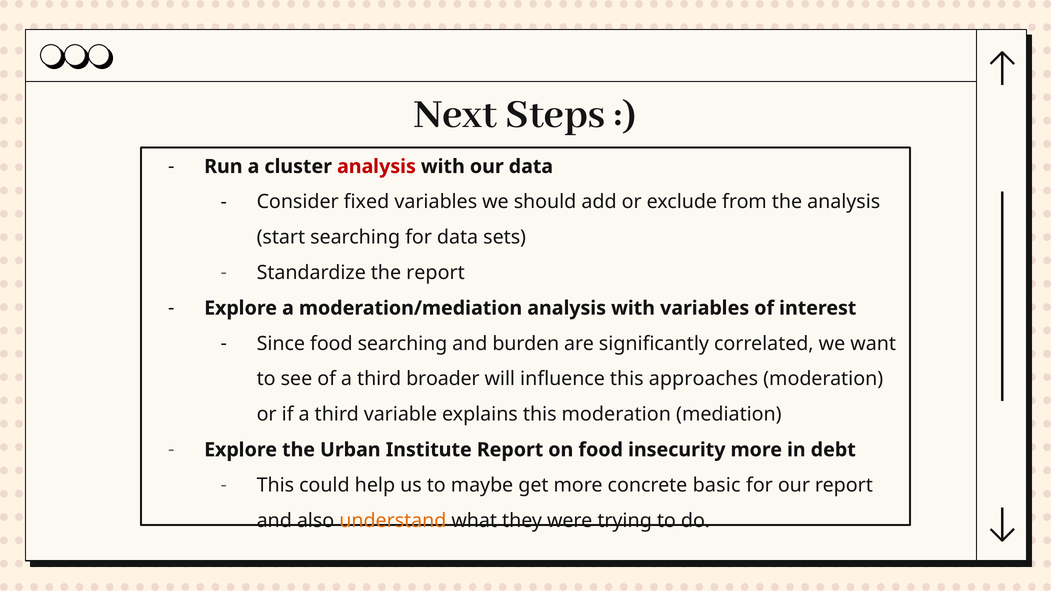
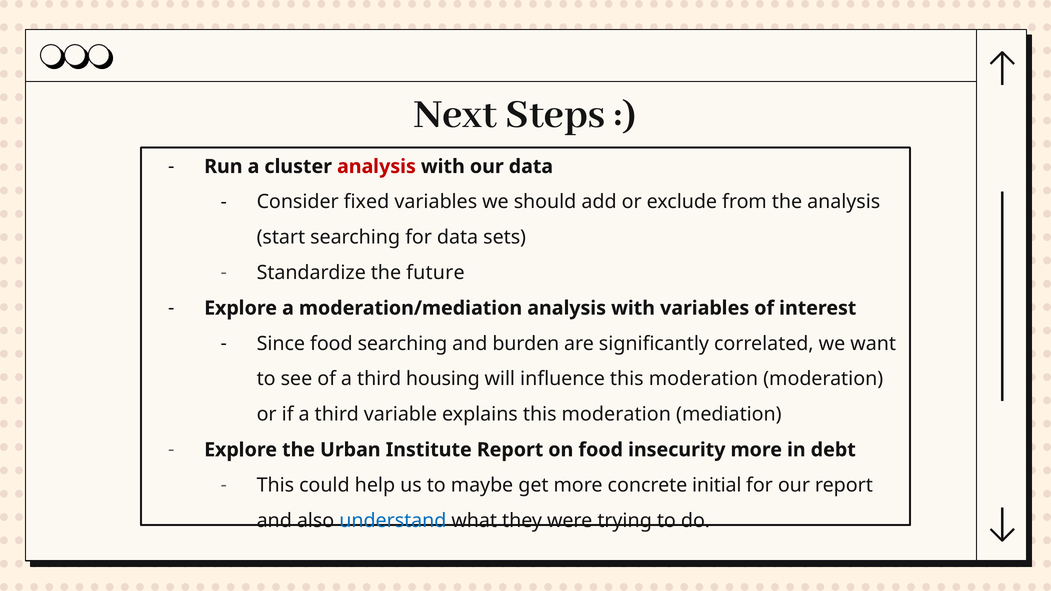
the report: report -> future
broader: broader -> housing
influence this approaches: approaches -> moderation
basic: basic -> initial
understand colour: orange -> blue
